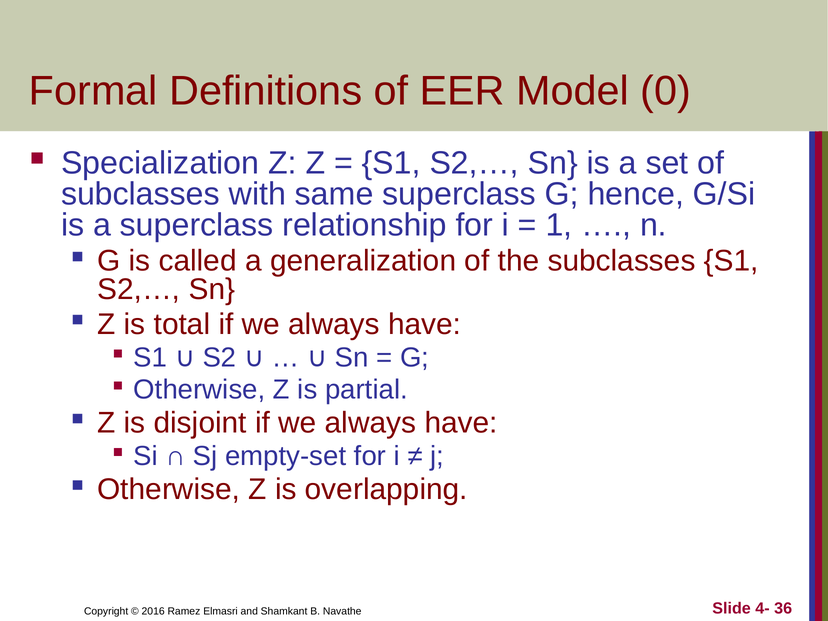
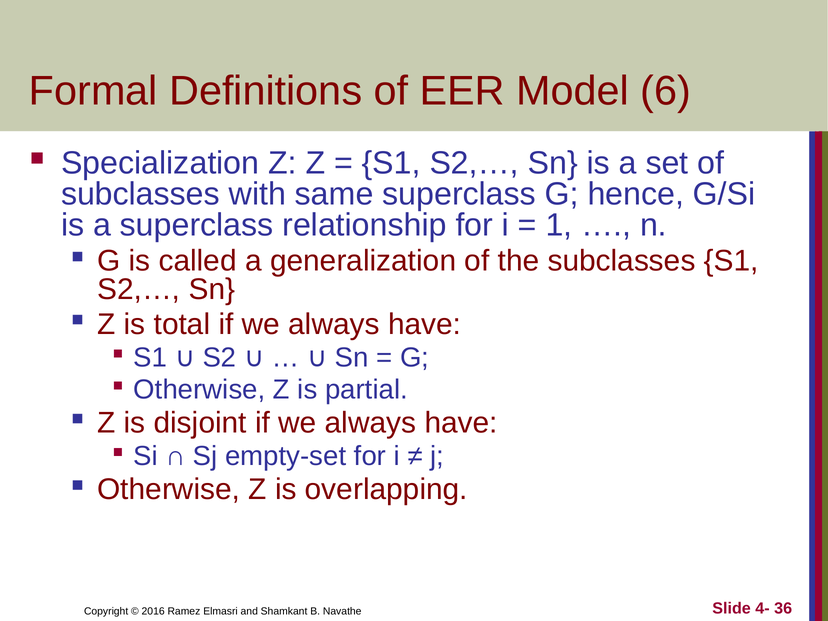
0: 0 -> 6
